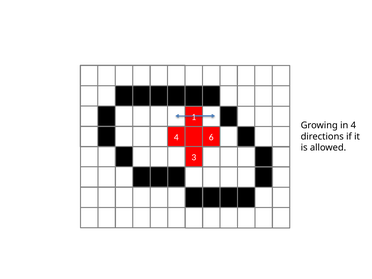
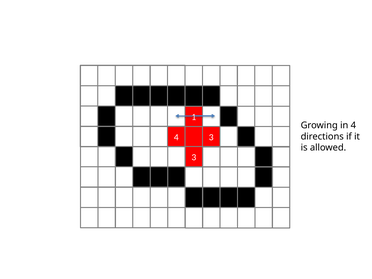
4 6: 6 -> 3
